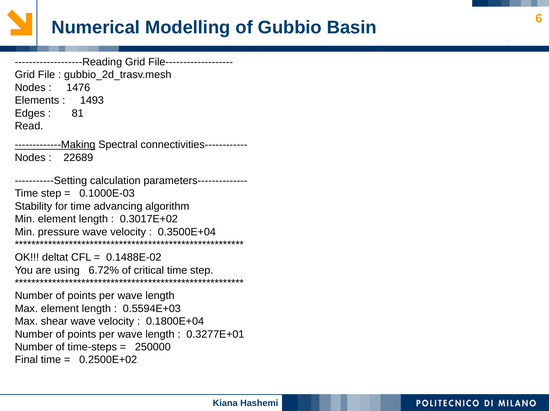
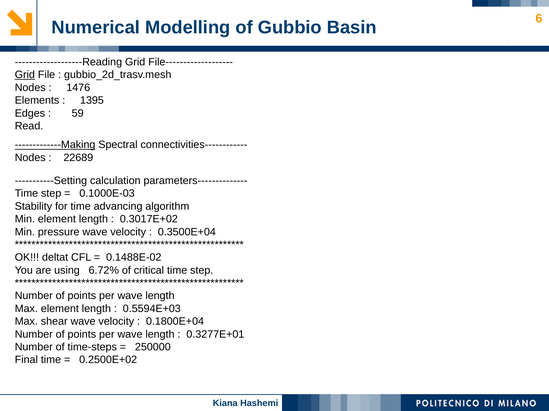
Grid at (25, 75) underline: none -> present
1493: 1493 -> 1395
81: 81 -> 59
